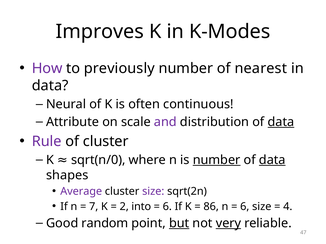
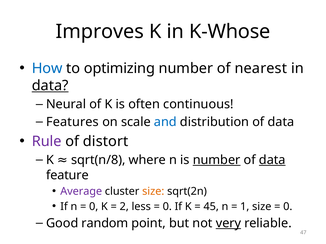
K-Modes: K-Modes -> K-Whose
How colour: purple -> blue
previously: previously -> optimizing
data at (50, 86) underline: none -> present
Attribute: Attribute -> Features
and colour: purple -> blue
data at (281, 122) underline: present -> none
of cluster: cluster -> distort
sqrt(n/0: sqrt(n/0 -> sqrt(n/8
shapes: shapes -> feature
size at (153, 192) colour: purple -> orange
7 at (94, 207): 7 -> 0
into: into -> less
6 at (167, 207): 6 -> 0
86: 86 -> 45
6 at (245, 207): 6 -> 1
4 at (288, 207): 4 -> 0
but underline: present -> none
